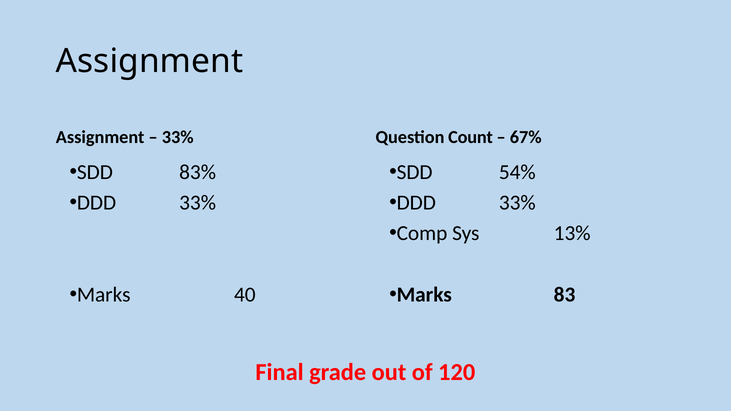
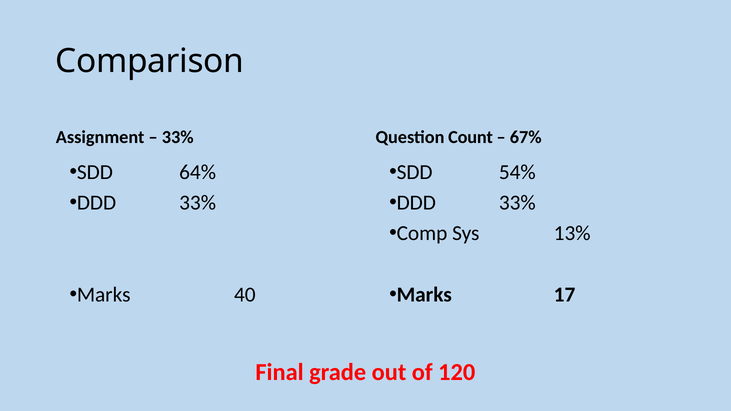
Assignment at (149, 61): Assignment -> Comparison
83%: 83% -> 64%
83: 83 -> 17
